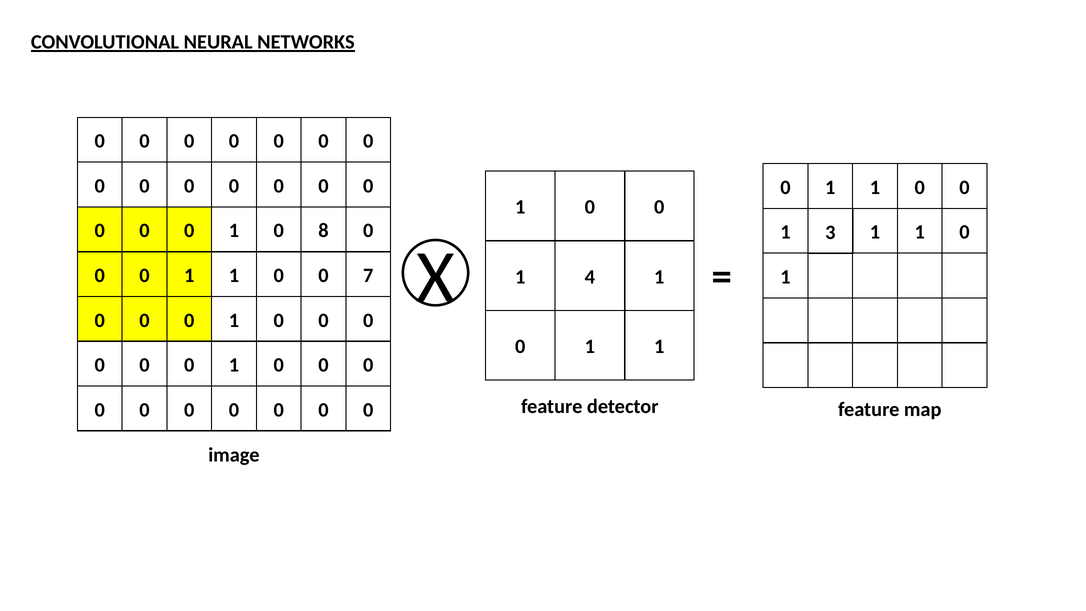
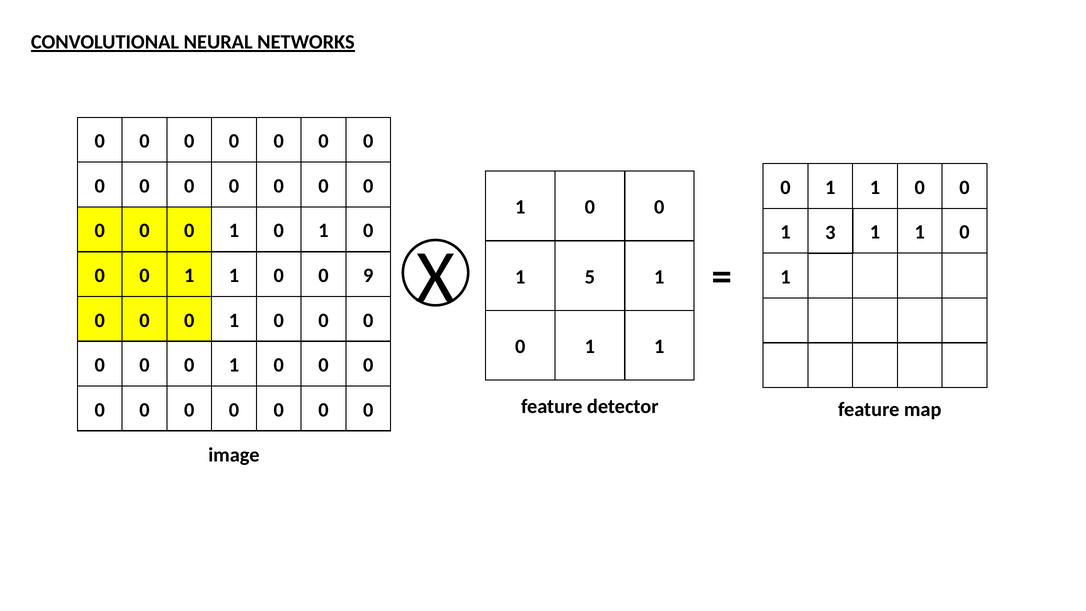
0 1 0 8: 8 -> 1
7: 7 -> 9
4: 4 -> 5
